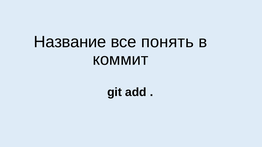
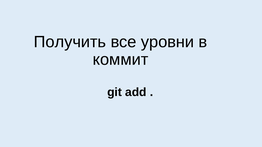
Название: Название -> Получить
понять: понять -> уровни
